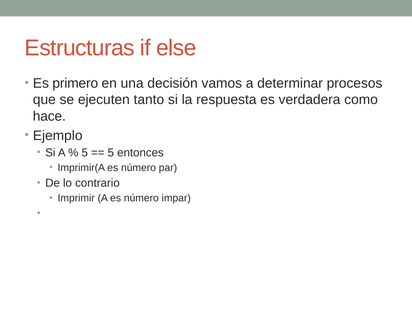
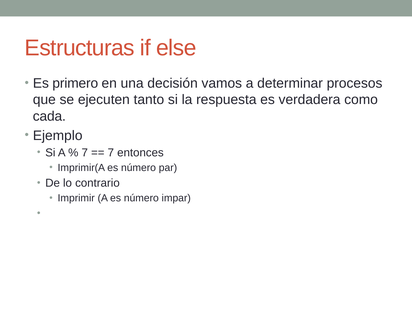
hace: hace -> cada
5 at (85, 153): 5 -> 7
5 at (111, 153): 5 -> 7
